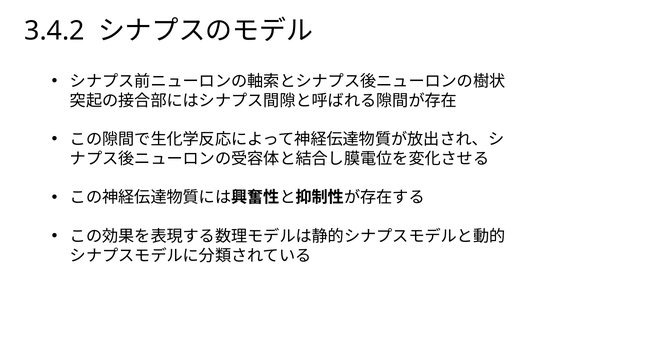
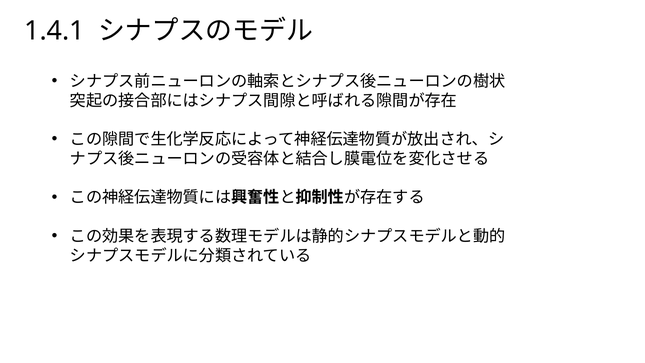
3.4.2: 3.4.2 -> 1.4.1
